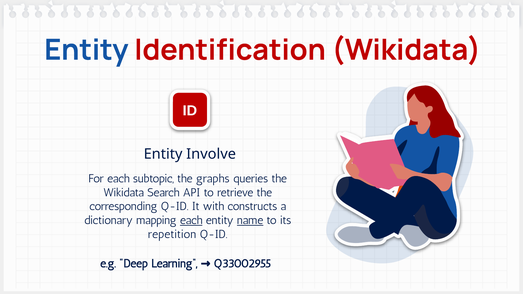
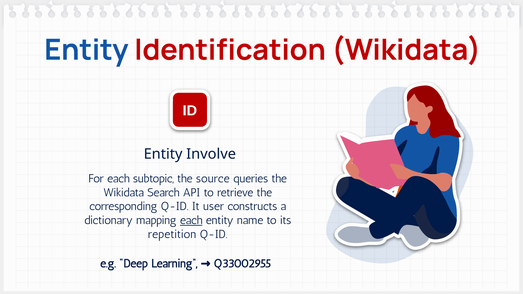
graphs: graphs -> source
with: with -> user
name underline: present -> none
